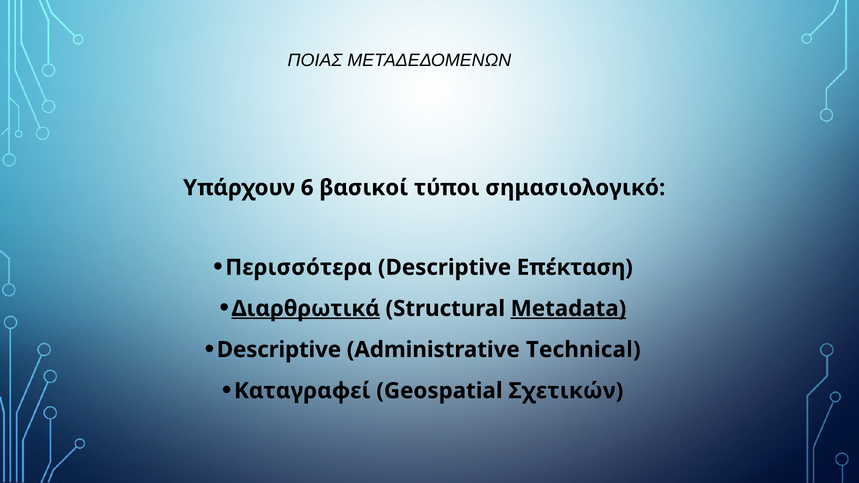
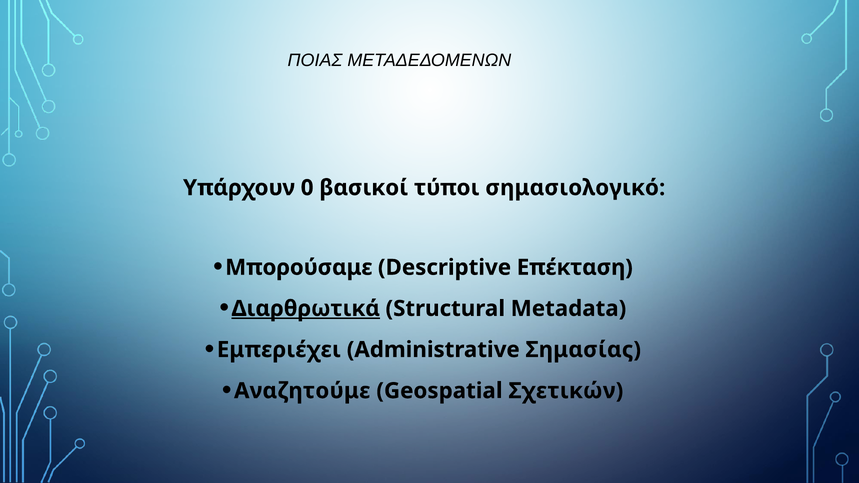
6: 6 -> 0
Περισσότερα: Περισσότερα -> Μπορούσαμε
Metadata underline: present -> none
Descriptive at (279, 350): Descriptive -> Εμπεριέχει
Technical: Technical -> Σημασίας
Καταγραφεί: Καταγραφεί -> Αναζητούμε
